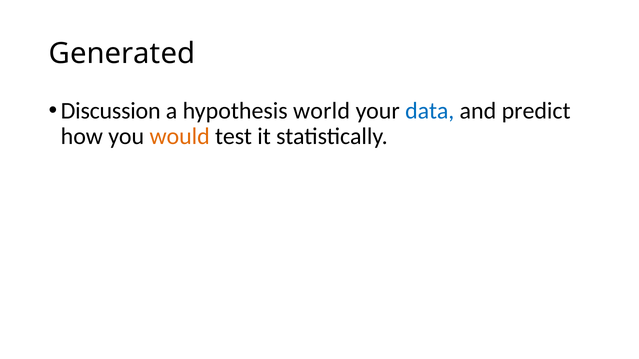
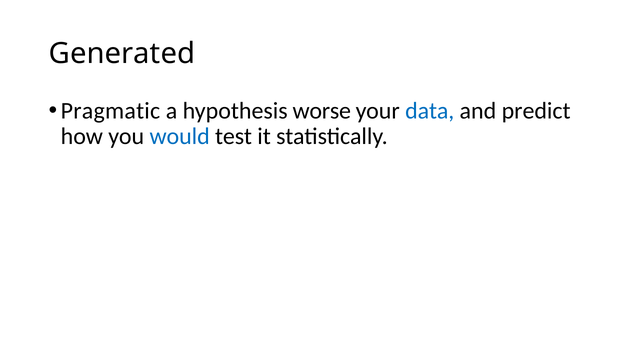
Discussion: Discussion -> Pragmatic
world: world -> worse
would colour: orange -> blue
